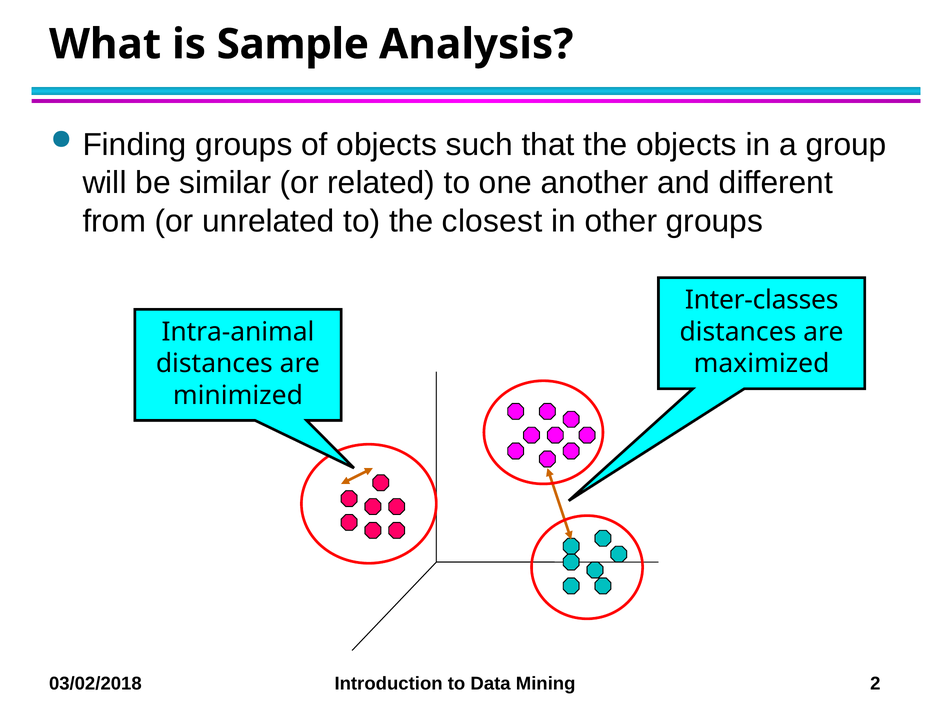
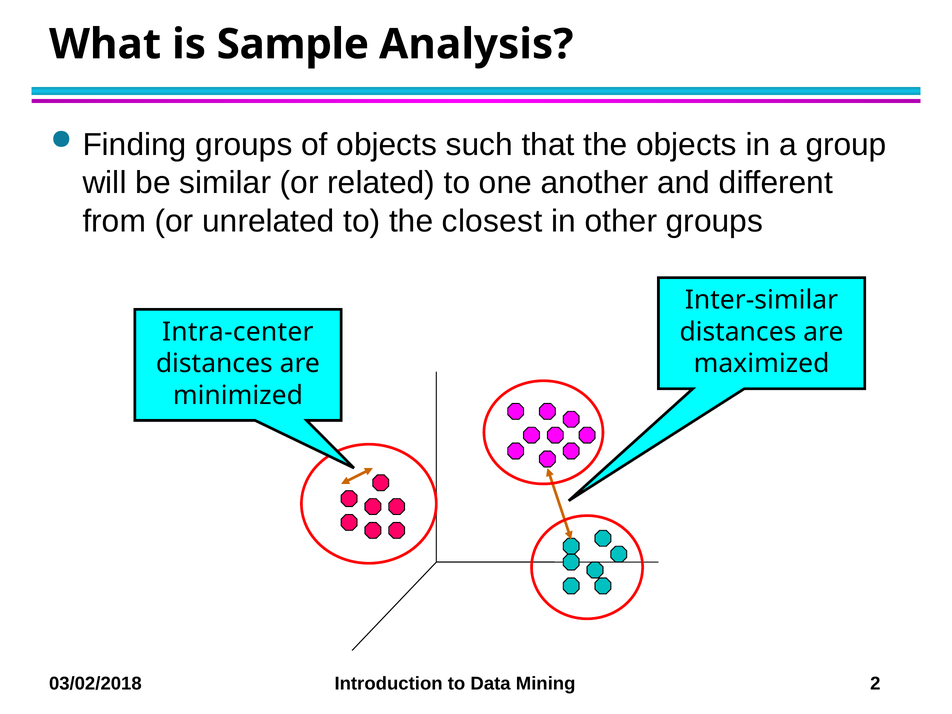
Inter-classes: Inter-classes -> Inter-similar
Intra-animal: Intra-animal -> Intra-center
